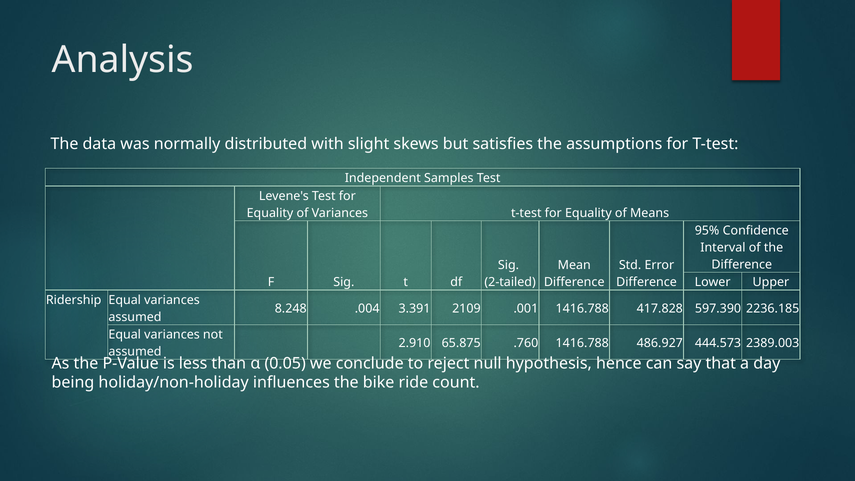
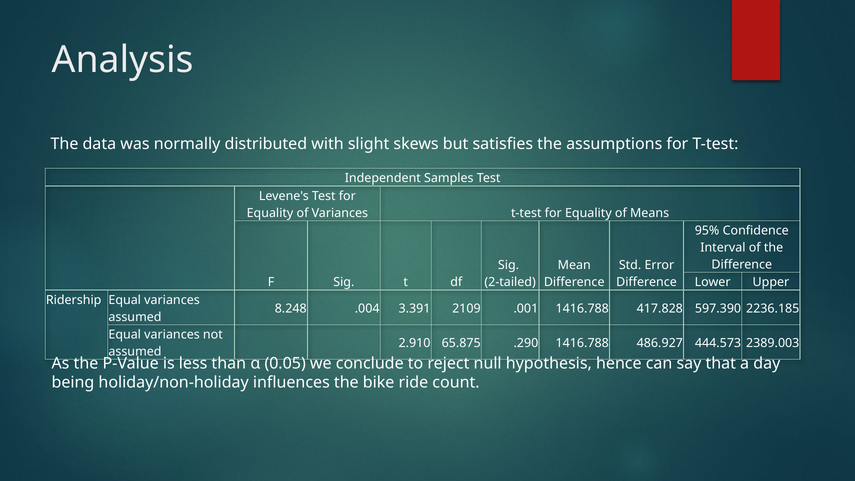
.760: .760 -> .290
